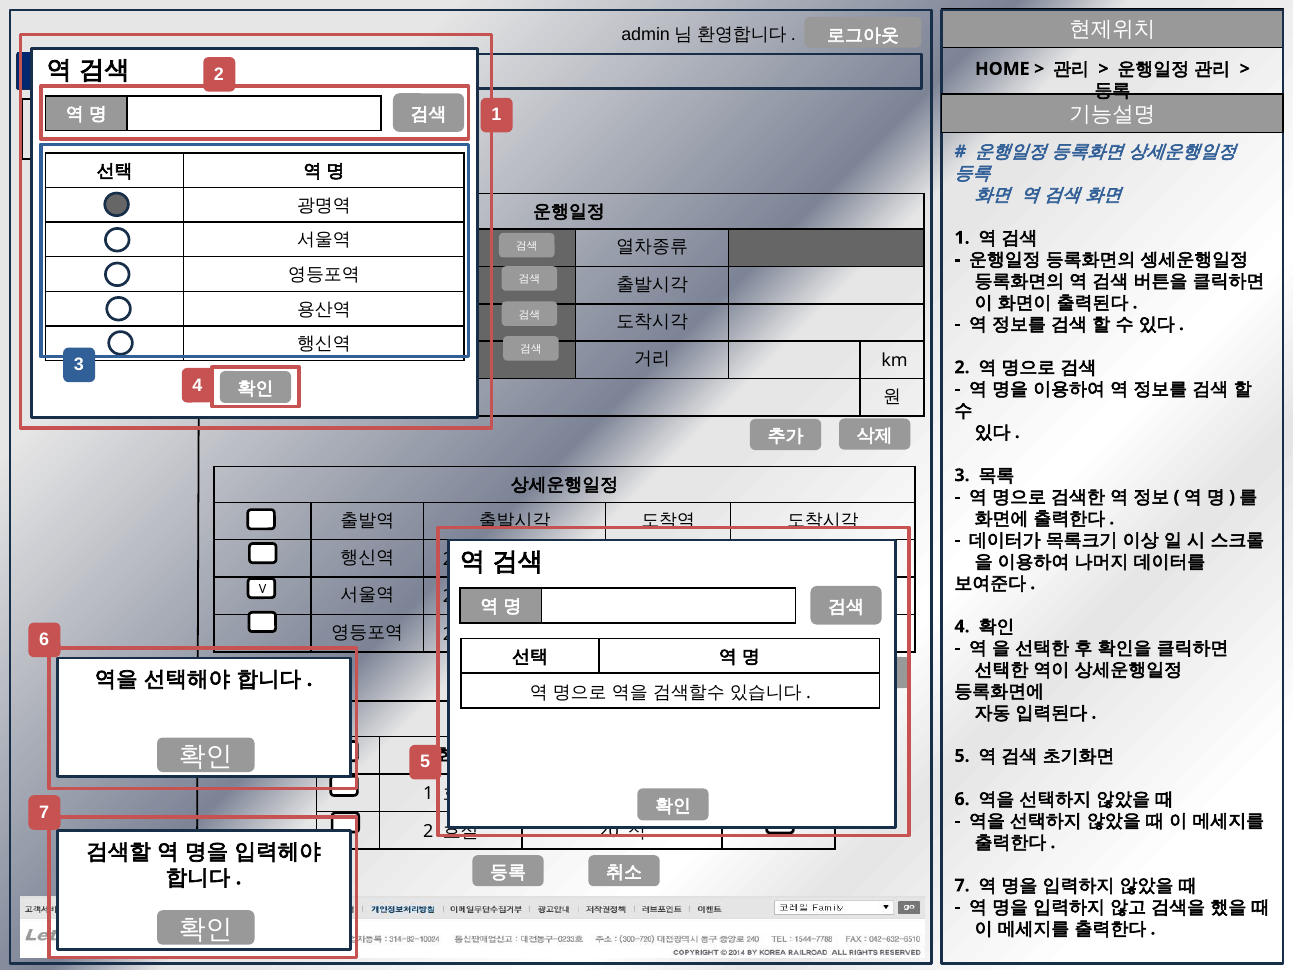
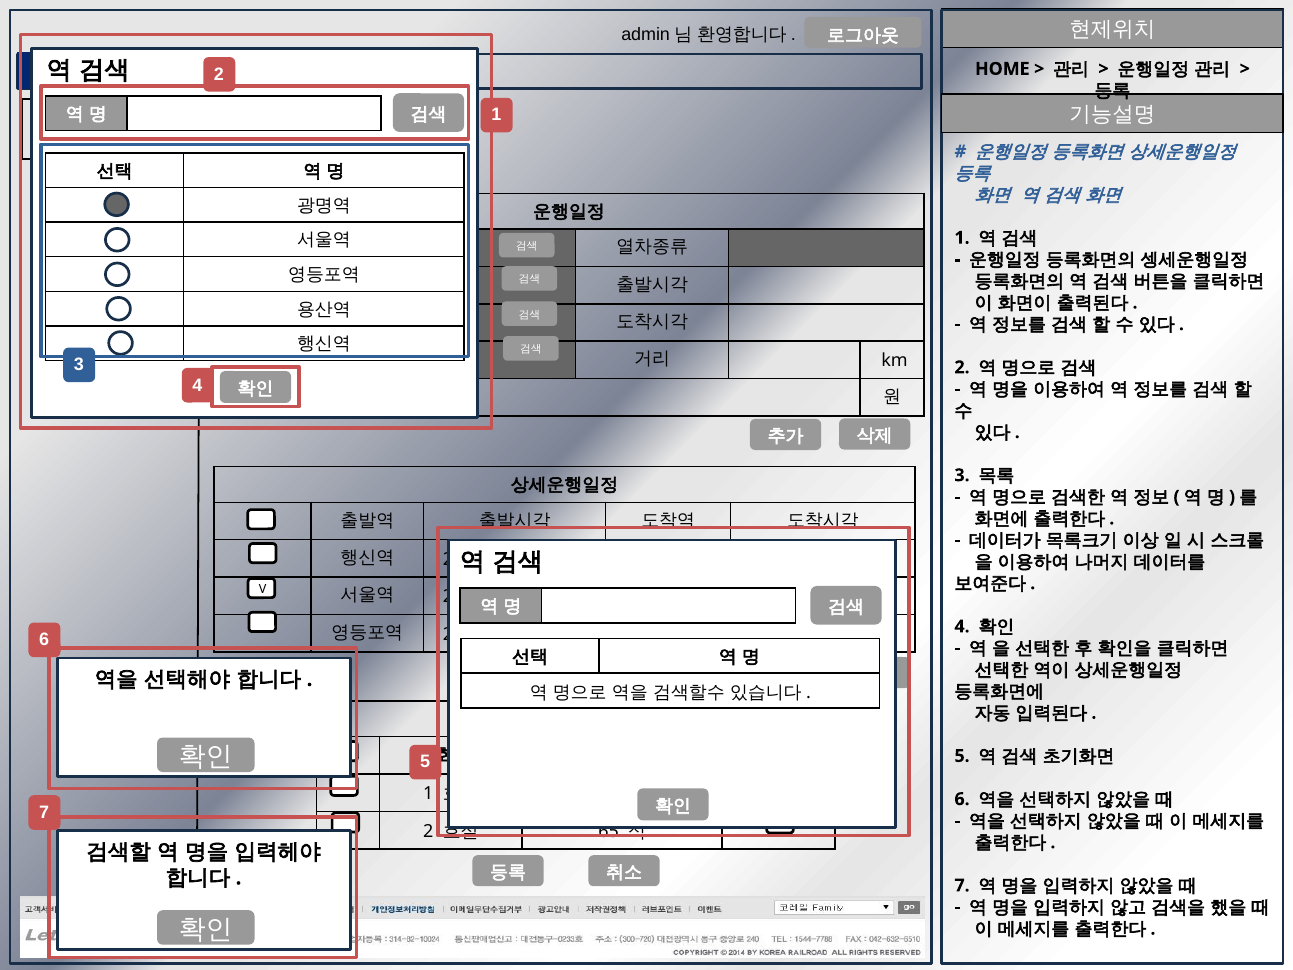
20: 20 -> 65
